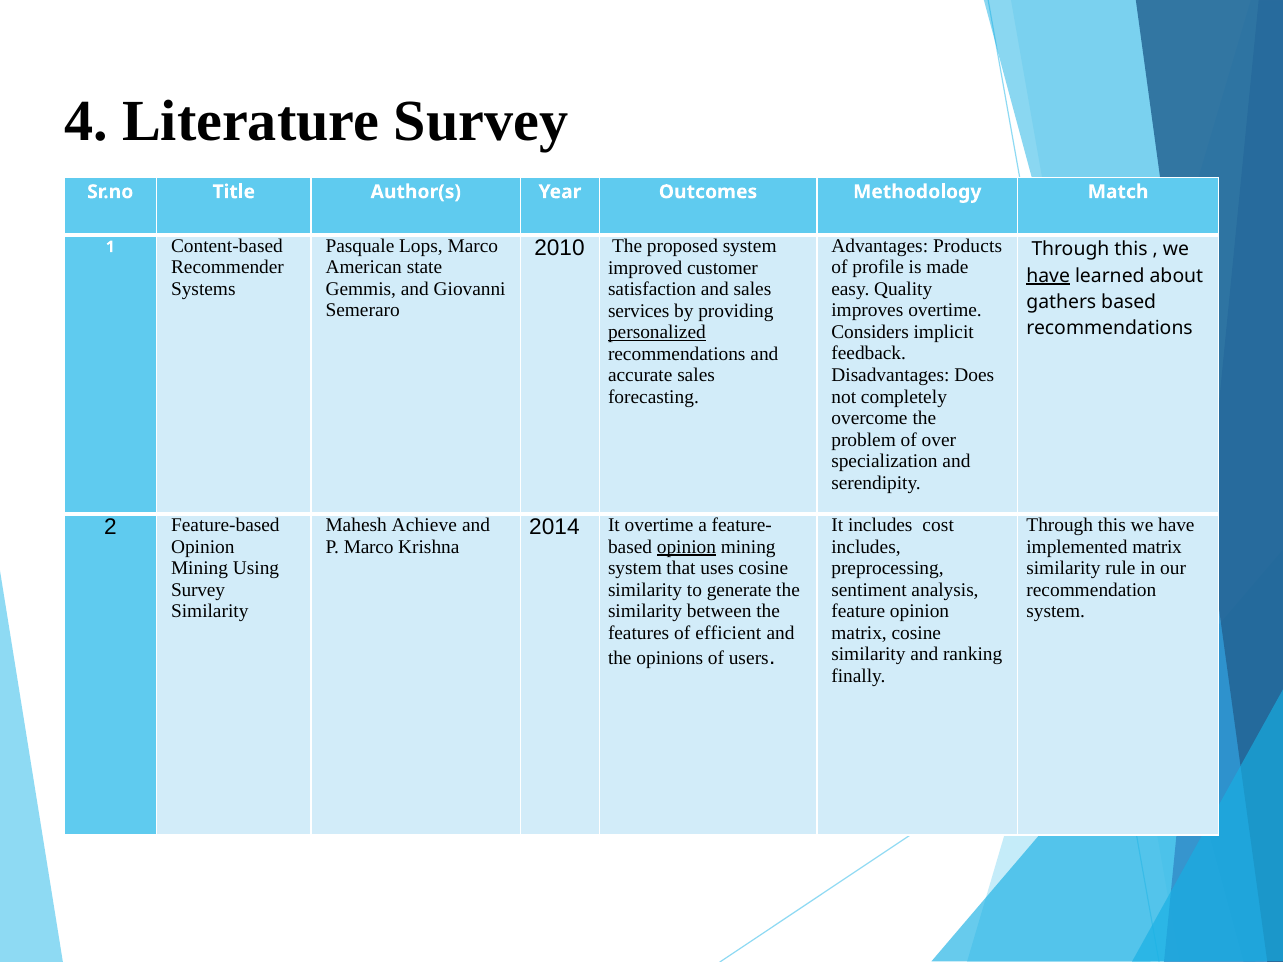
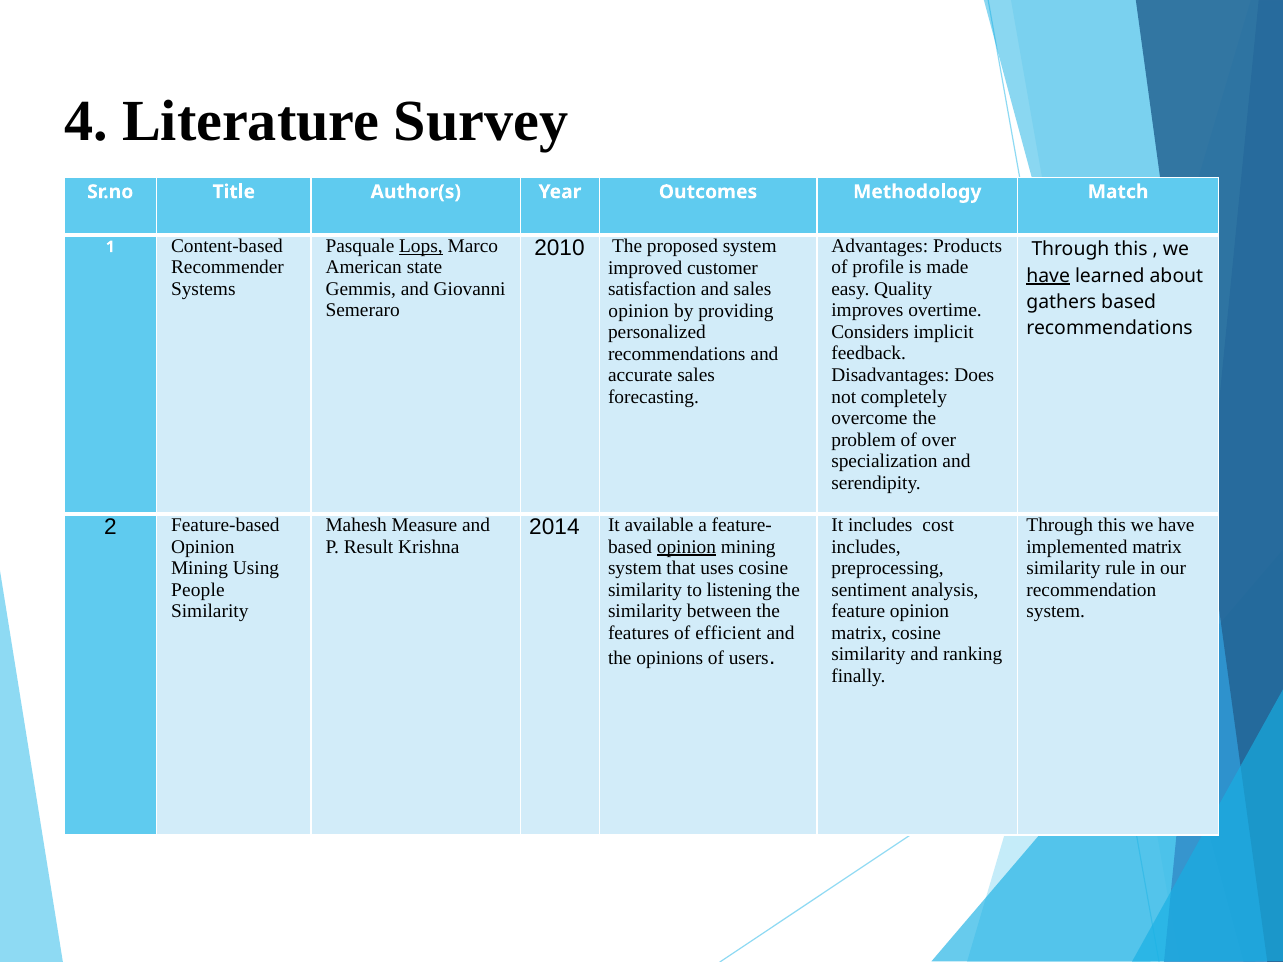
Lops underline: none -> present
services at (639, 311): services -> opinion
personalized underline: present -> none
Achieve: Achieve -> Measure
It overtime: overtime -> available
P Marco: Marco -> Result
Survey at (198, 590): Survey -> People
generate: generate -> listening
